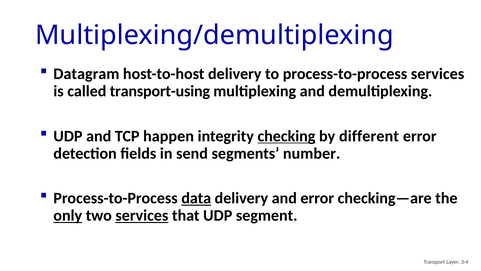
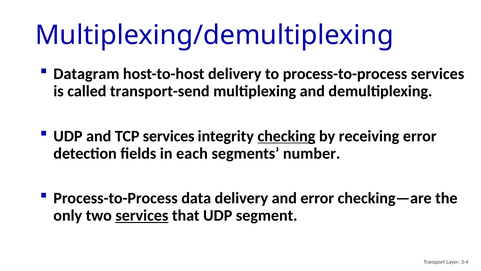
transport-using: transport-using -> transport-send
TCP happen: happen -> services
different: different -> receiving
send: send -> each
data underline: present -> none
only underline: present -> none
